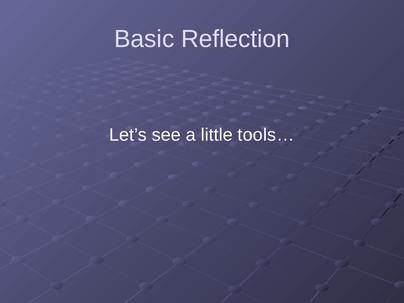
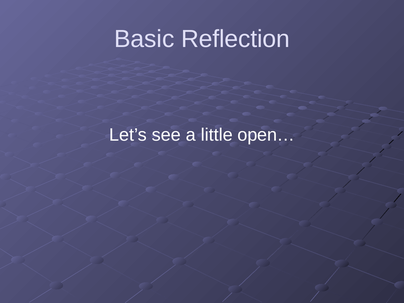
tools…: tools… -> open…
